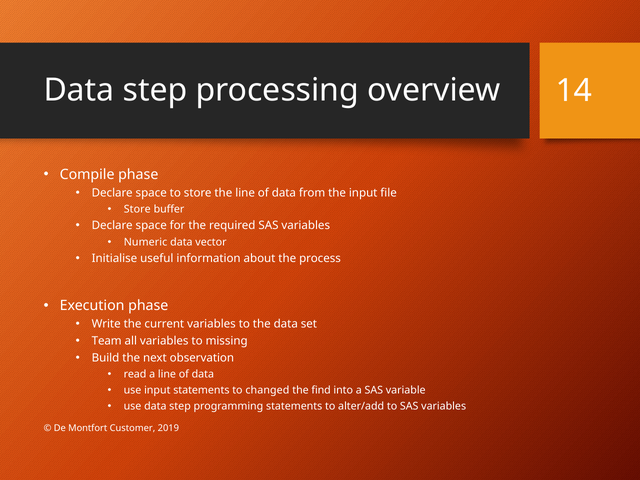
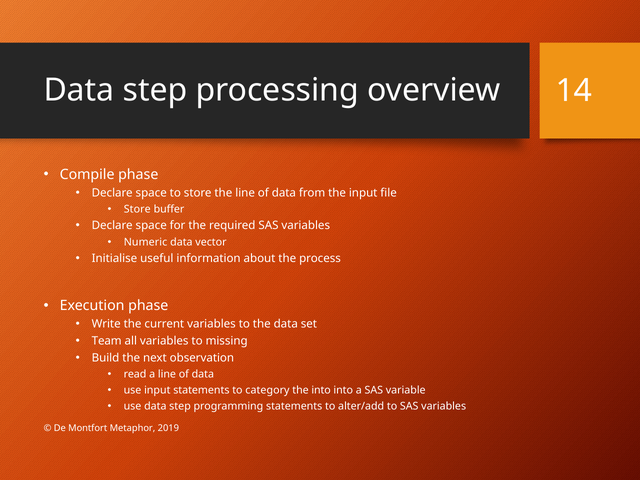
changed: changed -> category
the find: find -> into
Customer: Customer -> Metaphor
